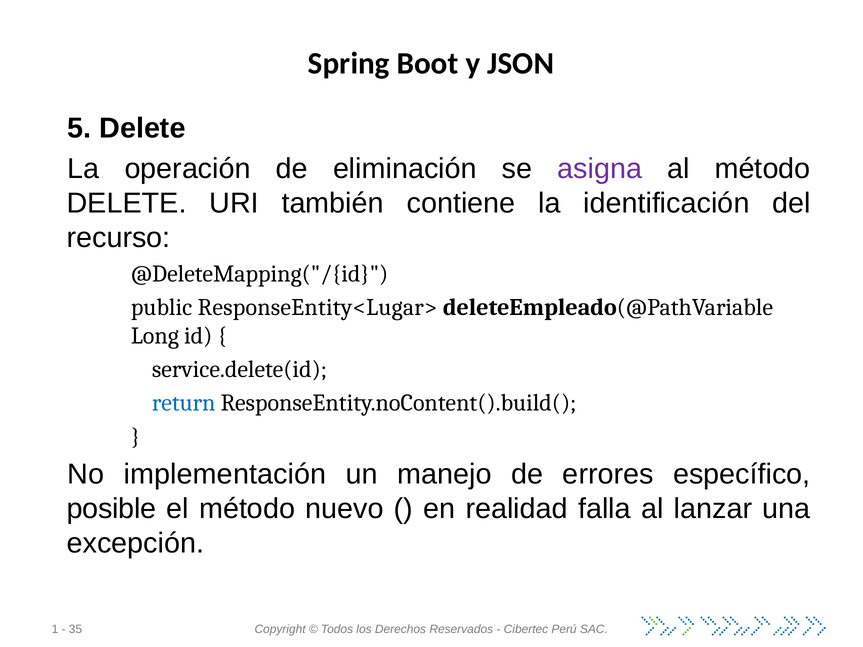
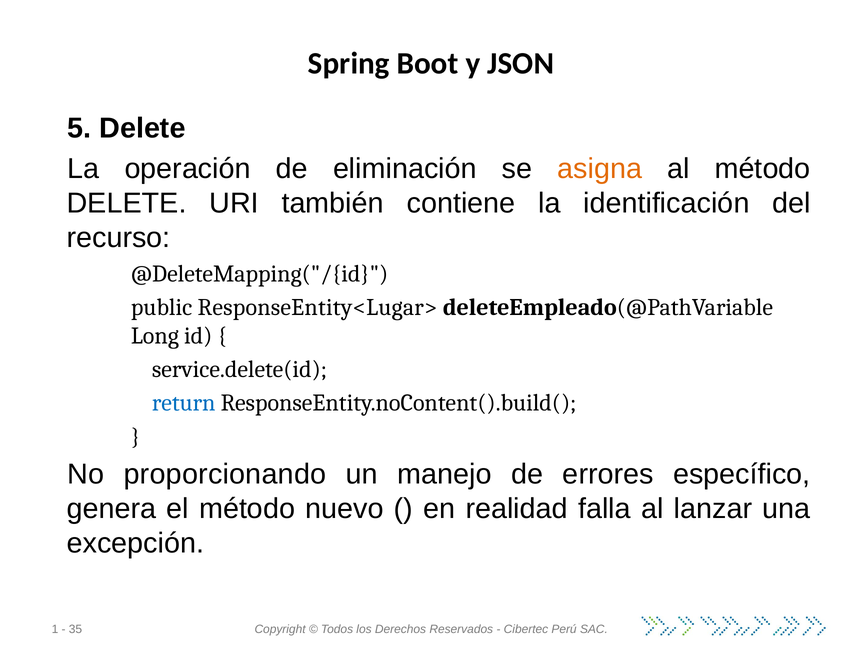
asigna colour: purple -> orange
implementación: implementación -> proporcionando
posible: posible -> genera
